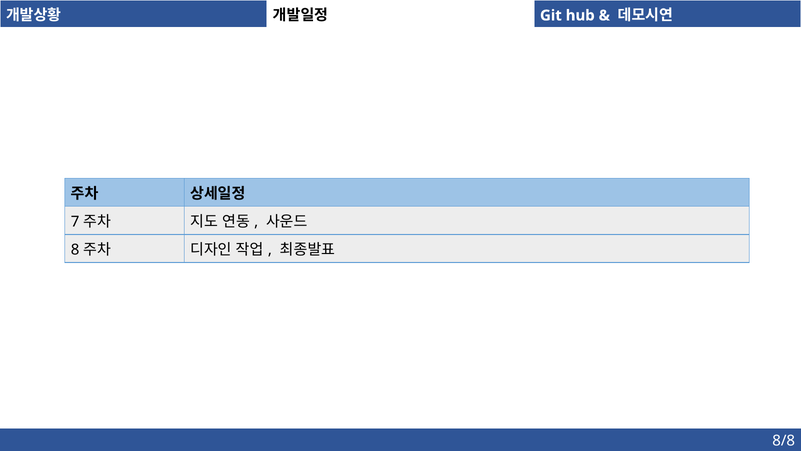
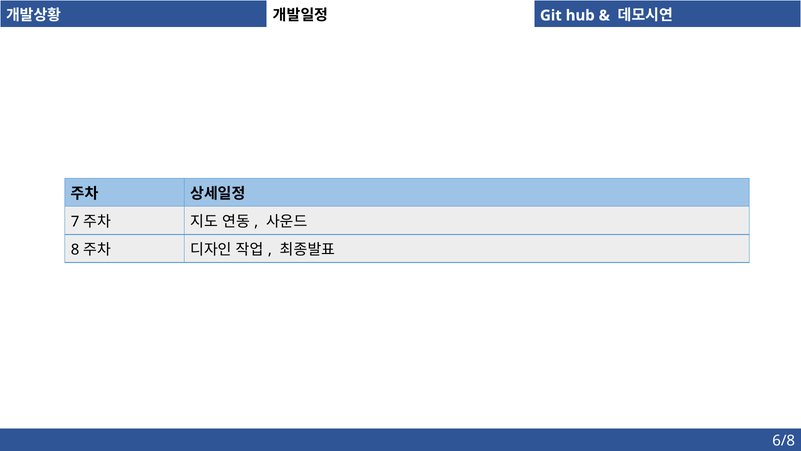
8/8: 8/8 -> 6/8
